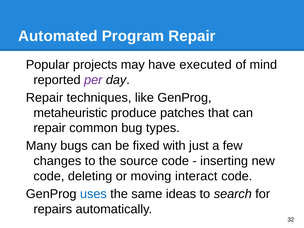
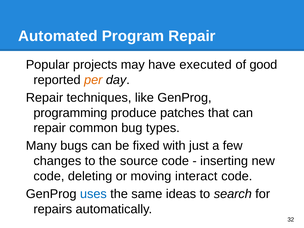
mind: mind -> good
per colour: purple -> orange
metaheuristic: metaheuristic -> programming
